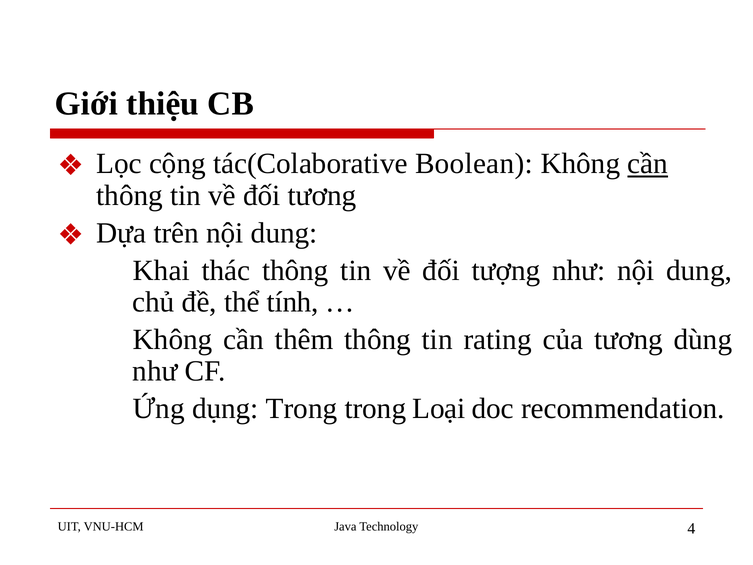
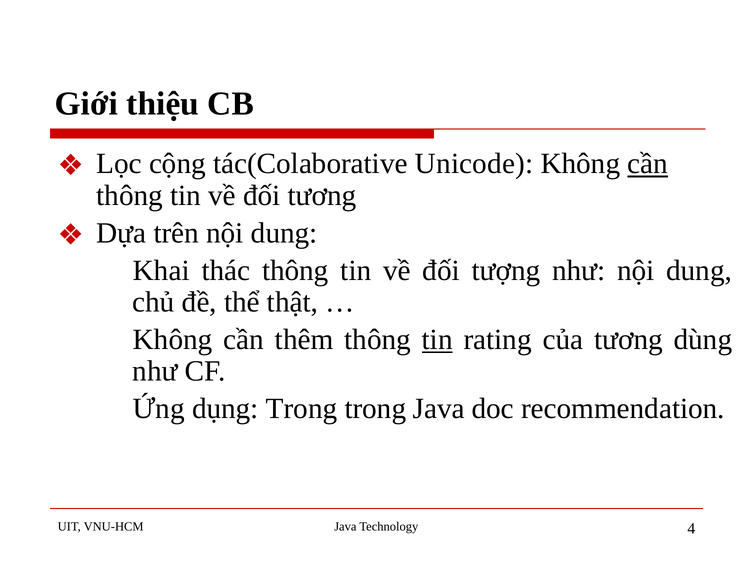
Boolean: Boolean -> Unicode
tính: tính -> thật
tin at (437, 340) underline: none -> present
trong Loại: Loại -> Java
